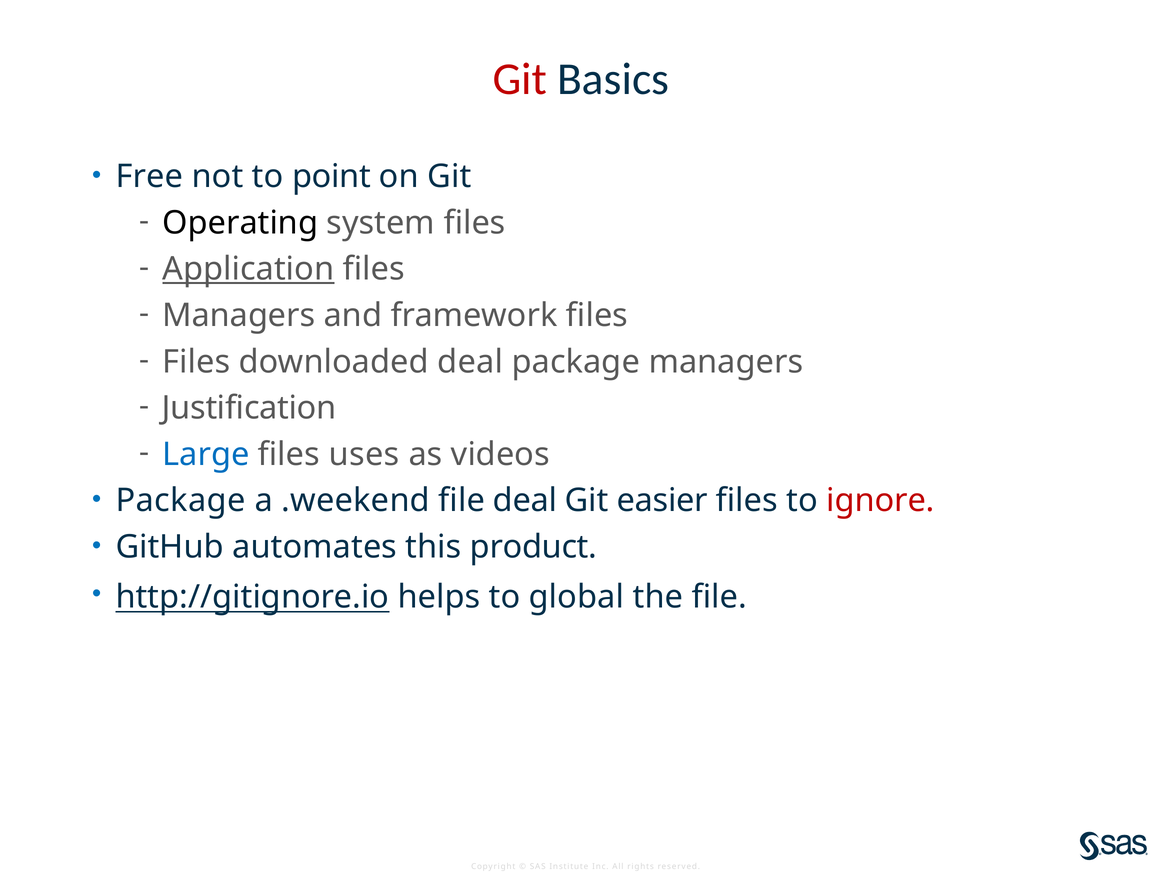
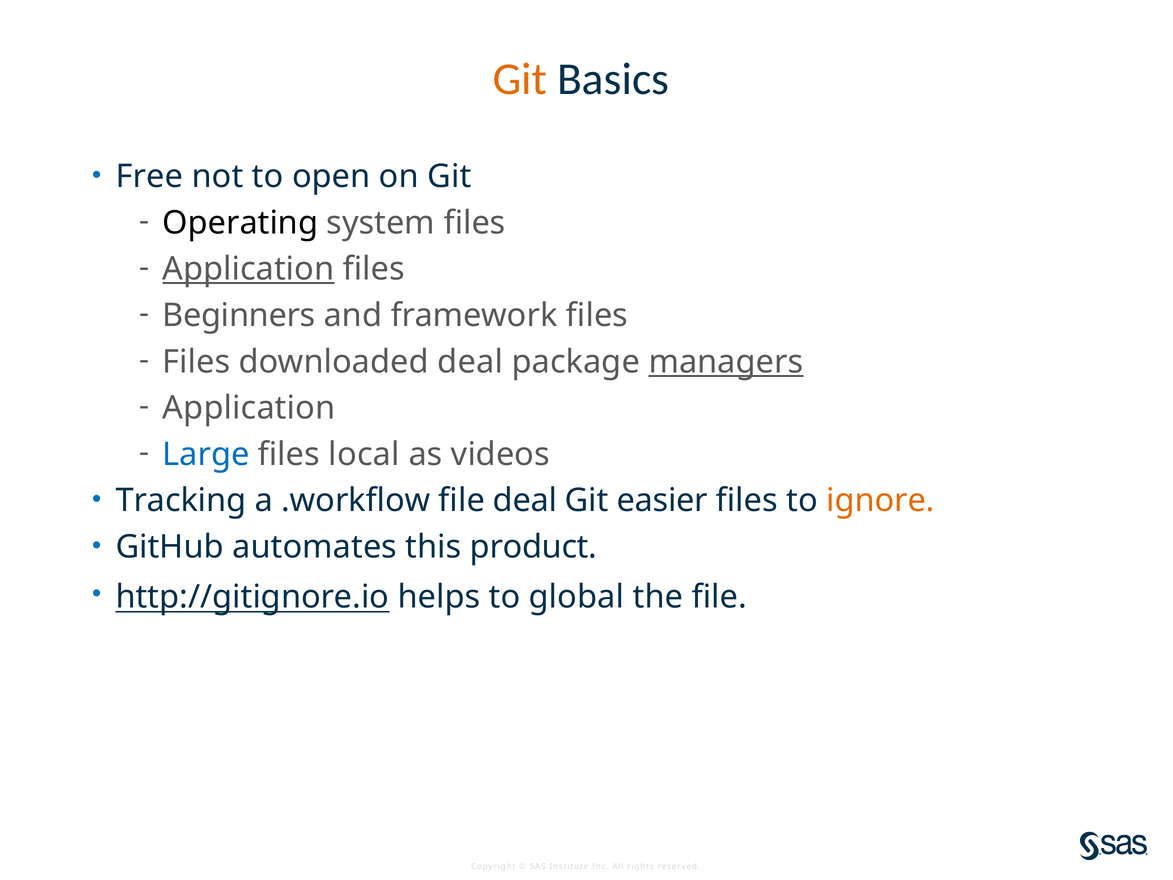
Git at (520, 79) colour: red -> orange
point: point -> open
Managers at (239, 315): Managers -> Beginners
managers at (726, 362) underline: none -> present
Justification at (249, 408): Justification -> Application
uses: uses -> local
Package at (181, 500): Package -> Tracking
.weekend: .weekend -> .workflow
ignore colour: red -> orange
